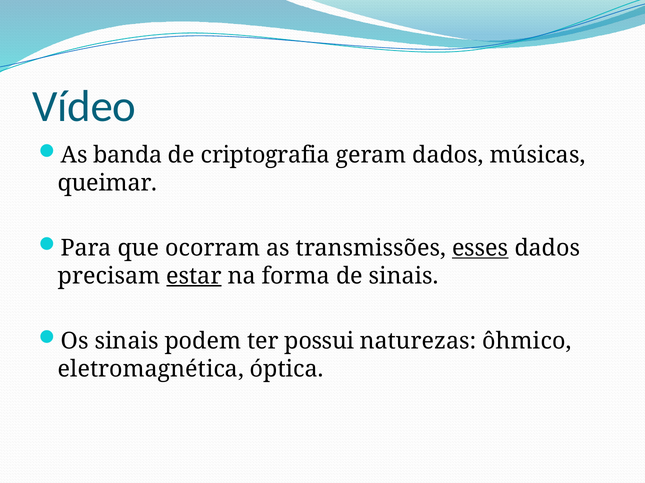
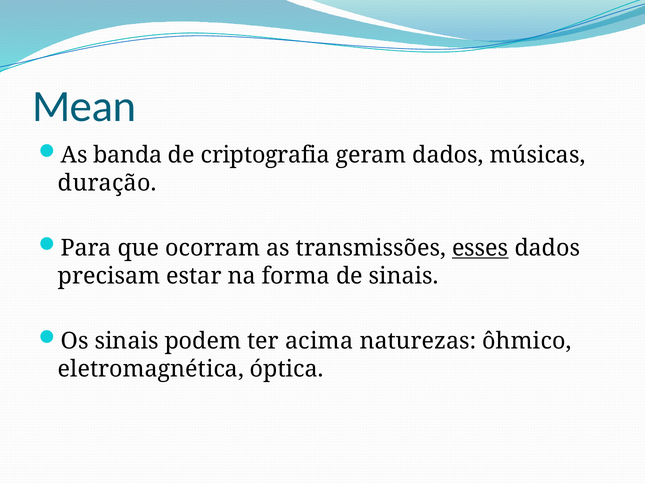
Vídeo: Vídeo -> Mean
queimar: queimar -> duração
estar underline: present -> none
possui: possui -> acima
